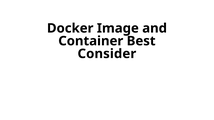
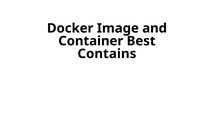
Consider: Consider -> Contains
